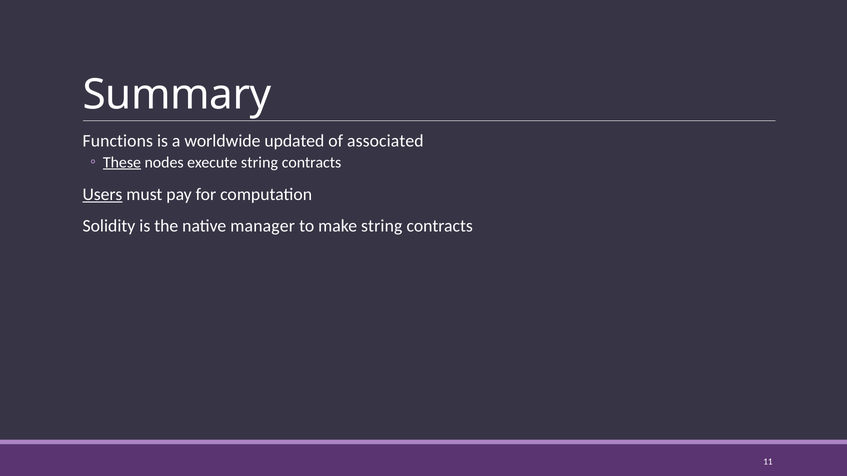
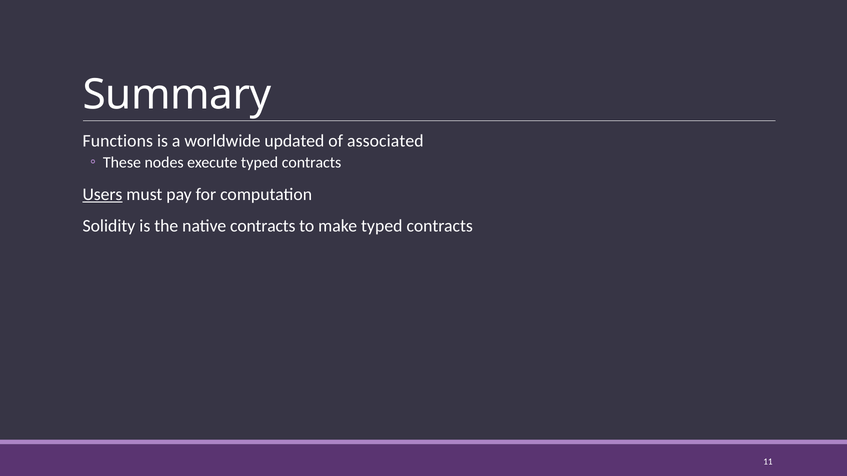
These underline: present -> none
execute string: string -> typed
native manager: manager -> contracts
make string: string -> typed
